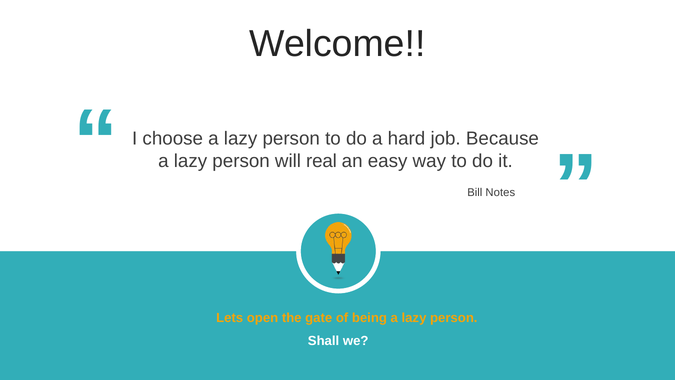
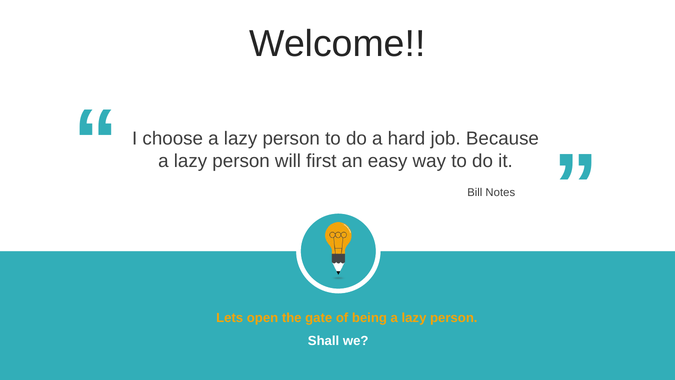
real: real -> first
